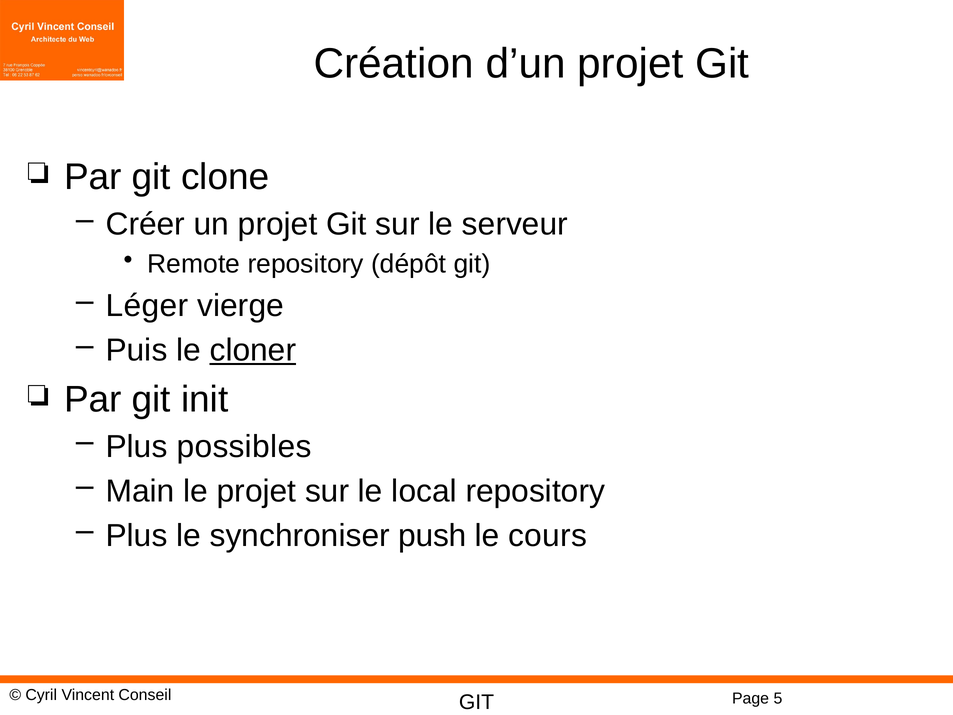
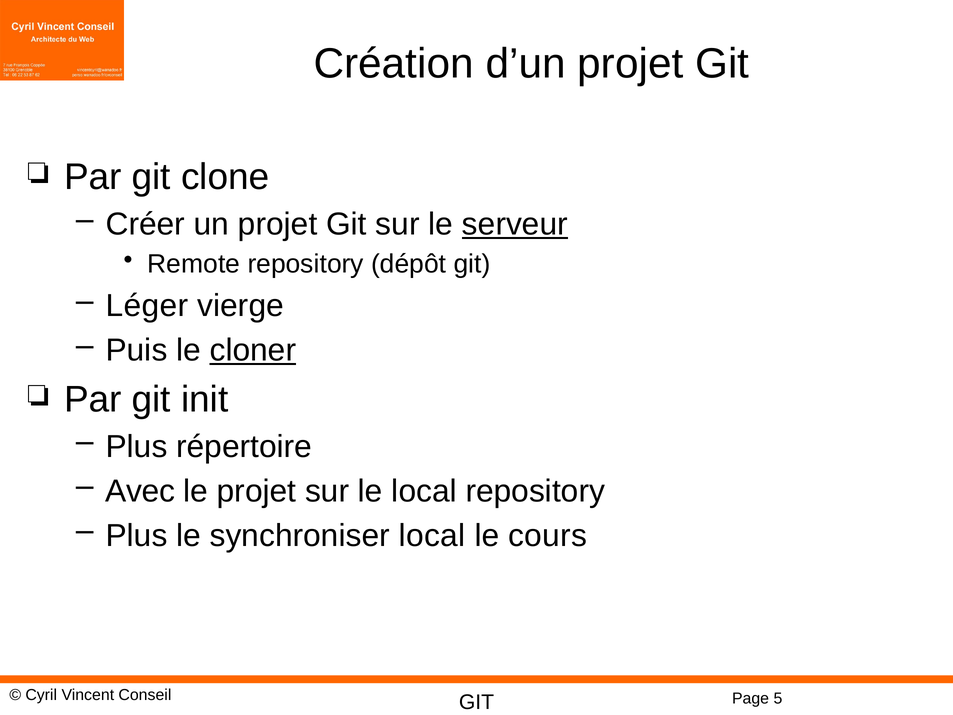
serveur underline: none -> present
possibles: possibles -> répertoire
Main: Main -> Avec
synchroniser push: push -> local
